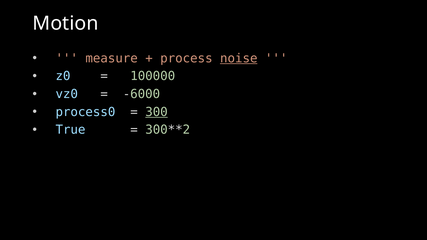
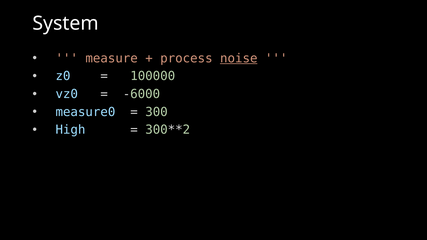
Motion: Motion -> System
process0: process0 -> measure0
300 underline: present -> none
True: True -> High
